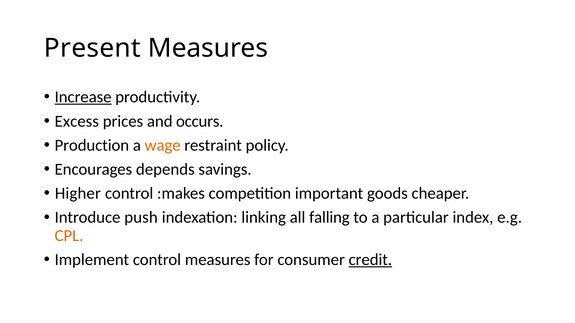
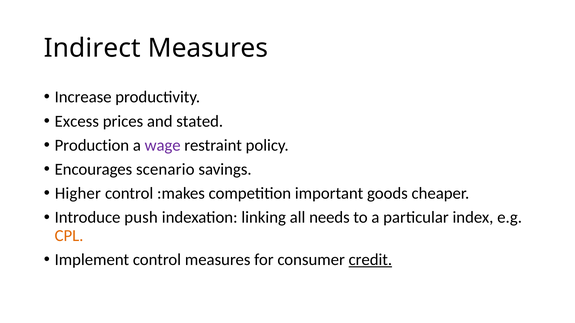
Present: Present -> Indirect
Increase underline: present -> none
occurs: occurs -> stated
wage colour: orange -> purple
depends: depends -> scenario
falling: falling -> needs
